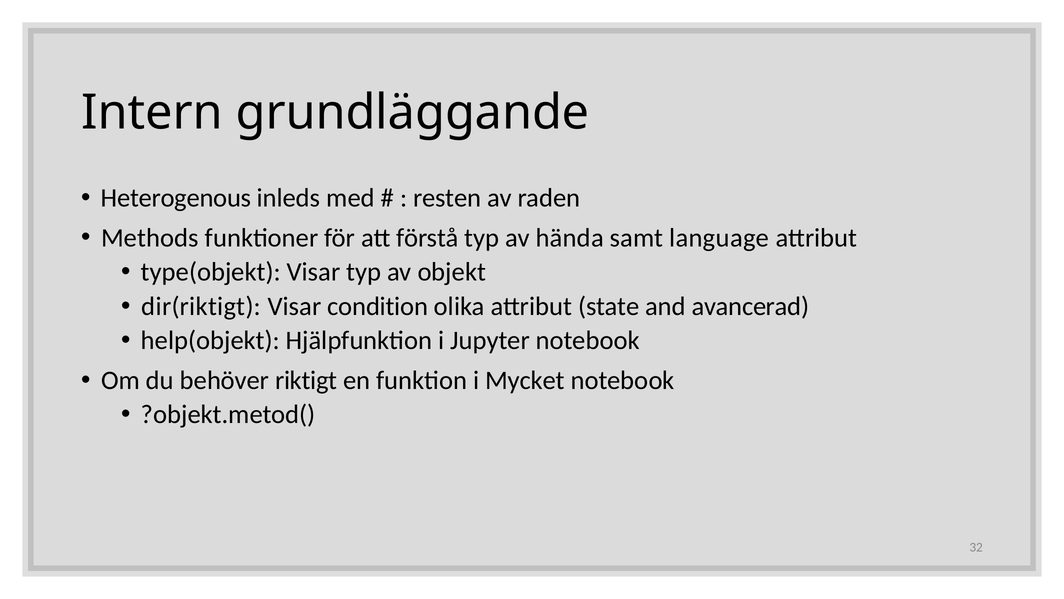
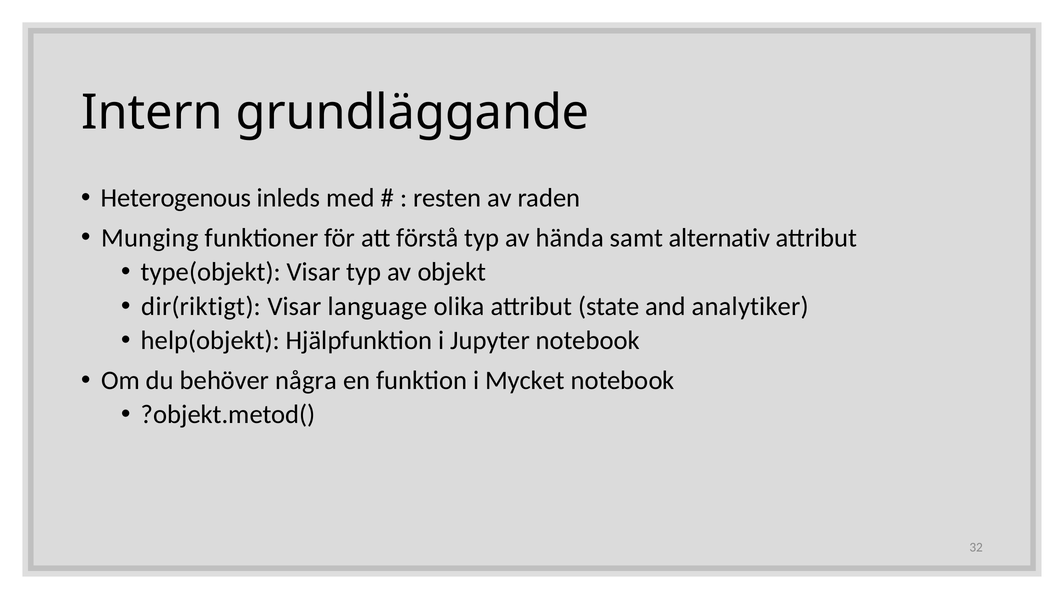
Methods: Methods -> Munging
language: language -> alternativ
condition: condition -> language
avancerad: avancerad -> analytiker
riktigt: riktigt -> några
